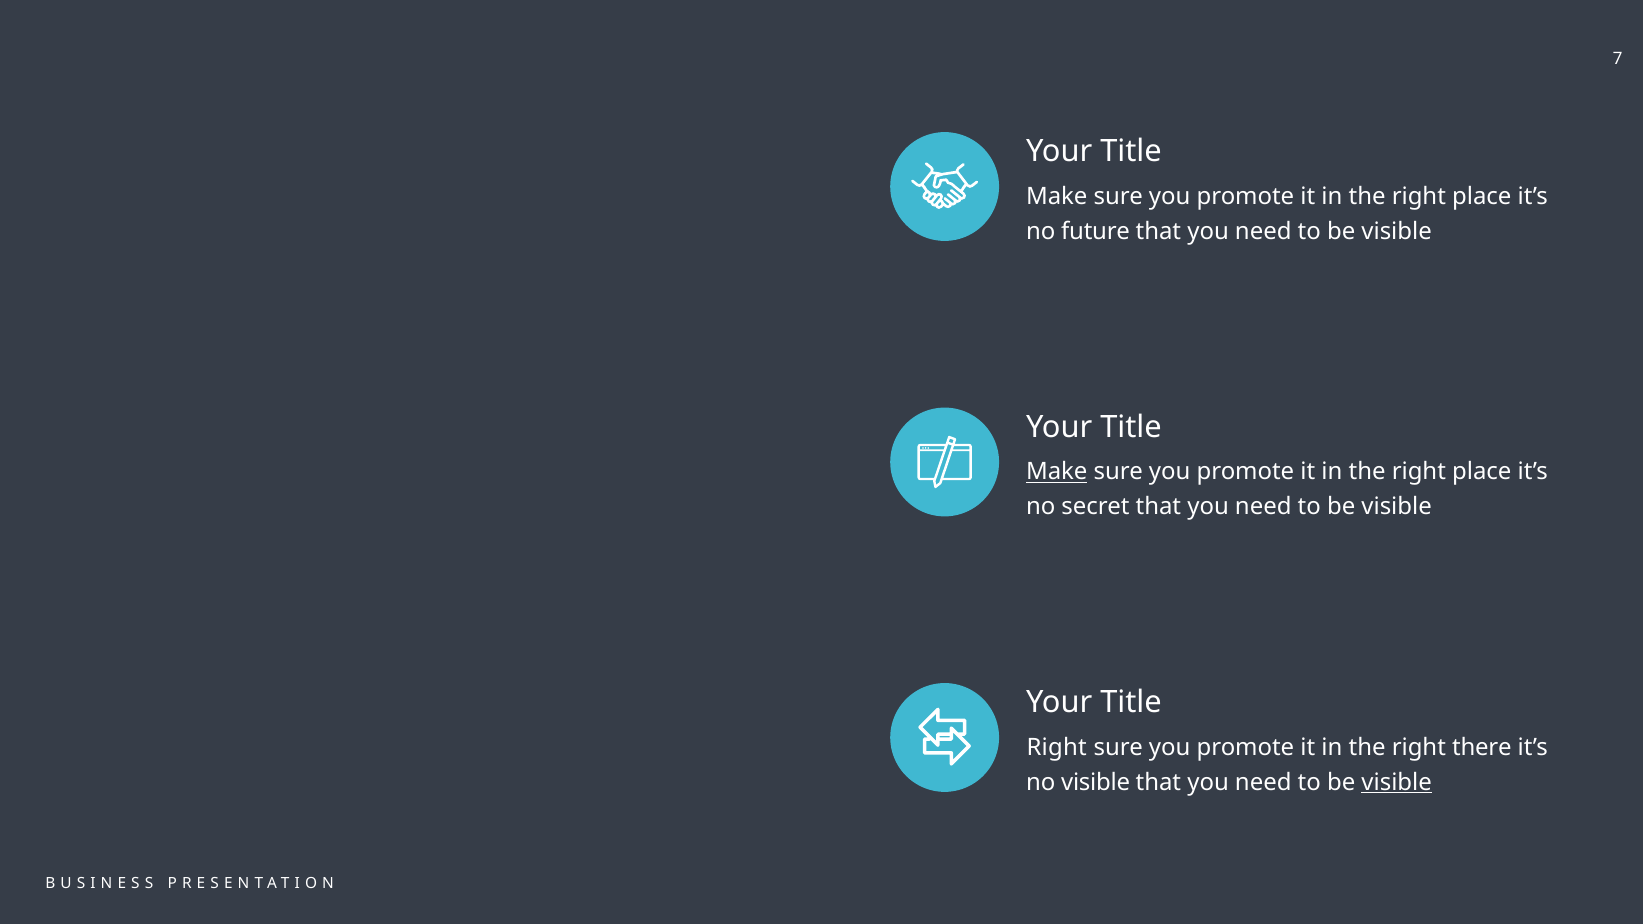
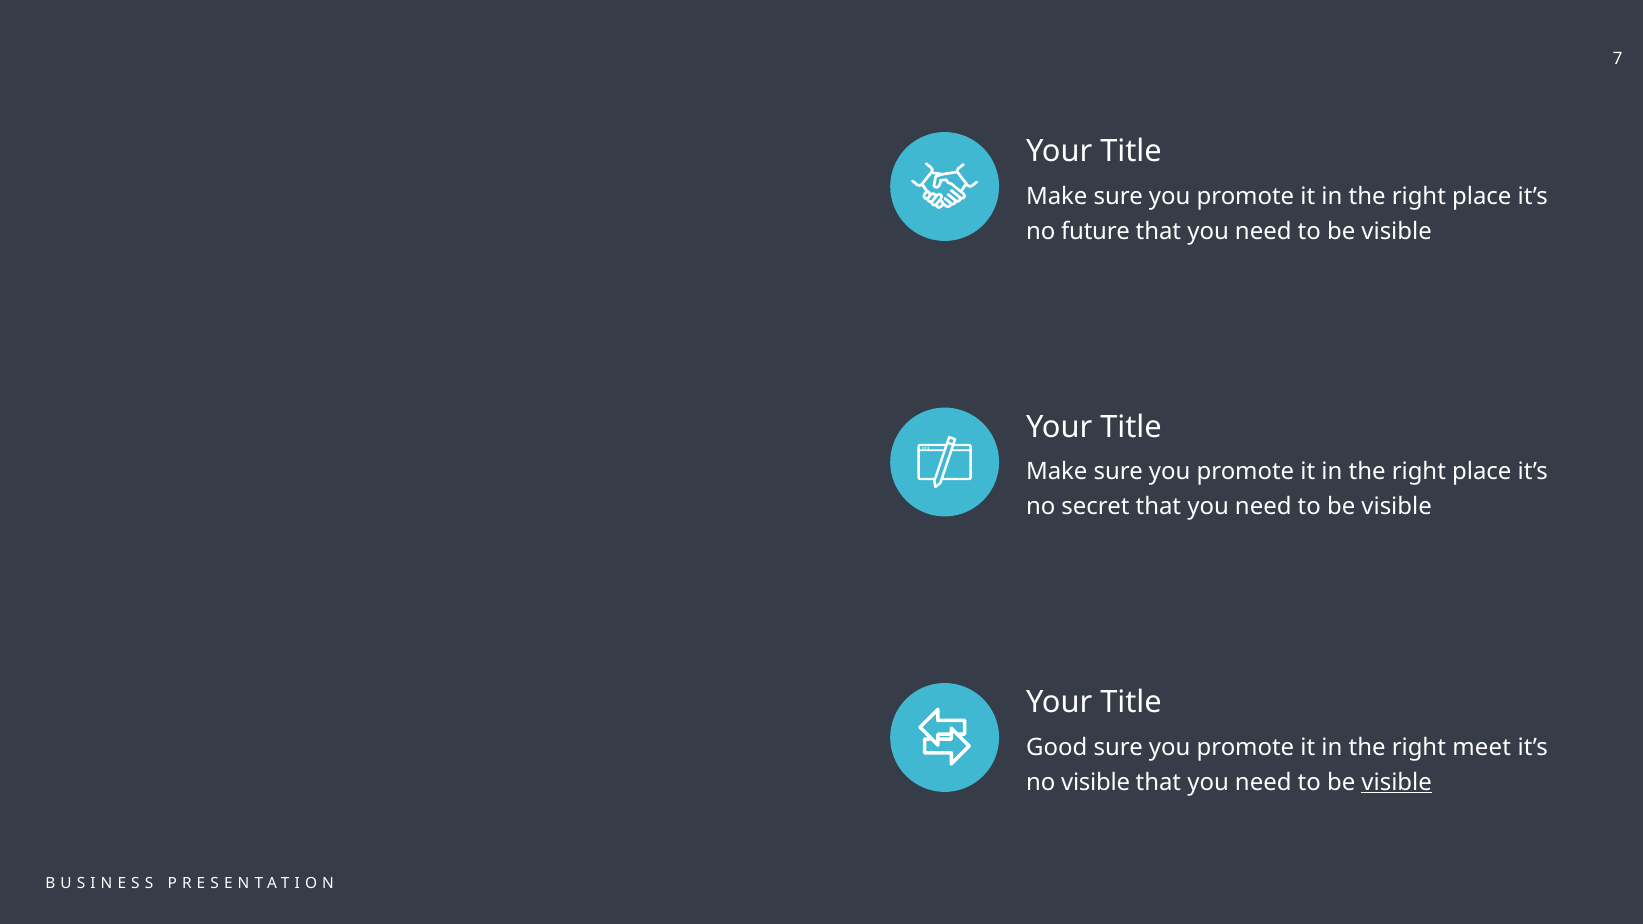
Make at (1057, 472) underline: present -> none
Right at (1057, 748): Right -> Good
there: there -> meet
